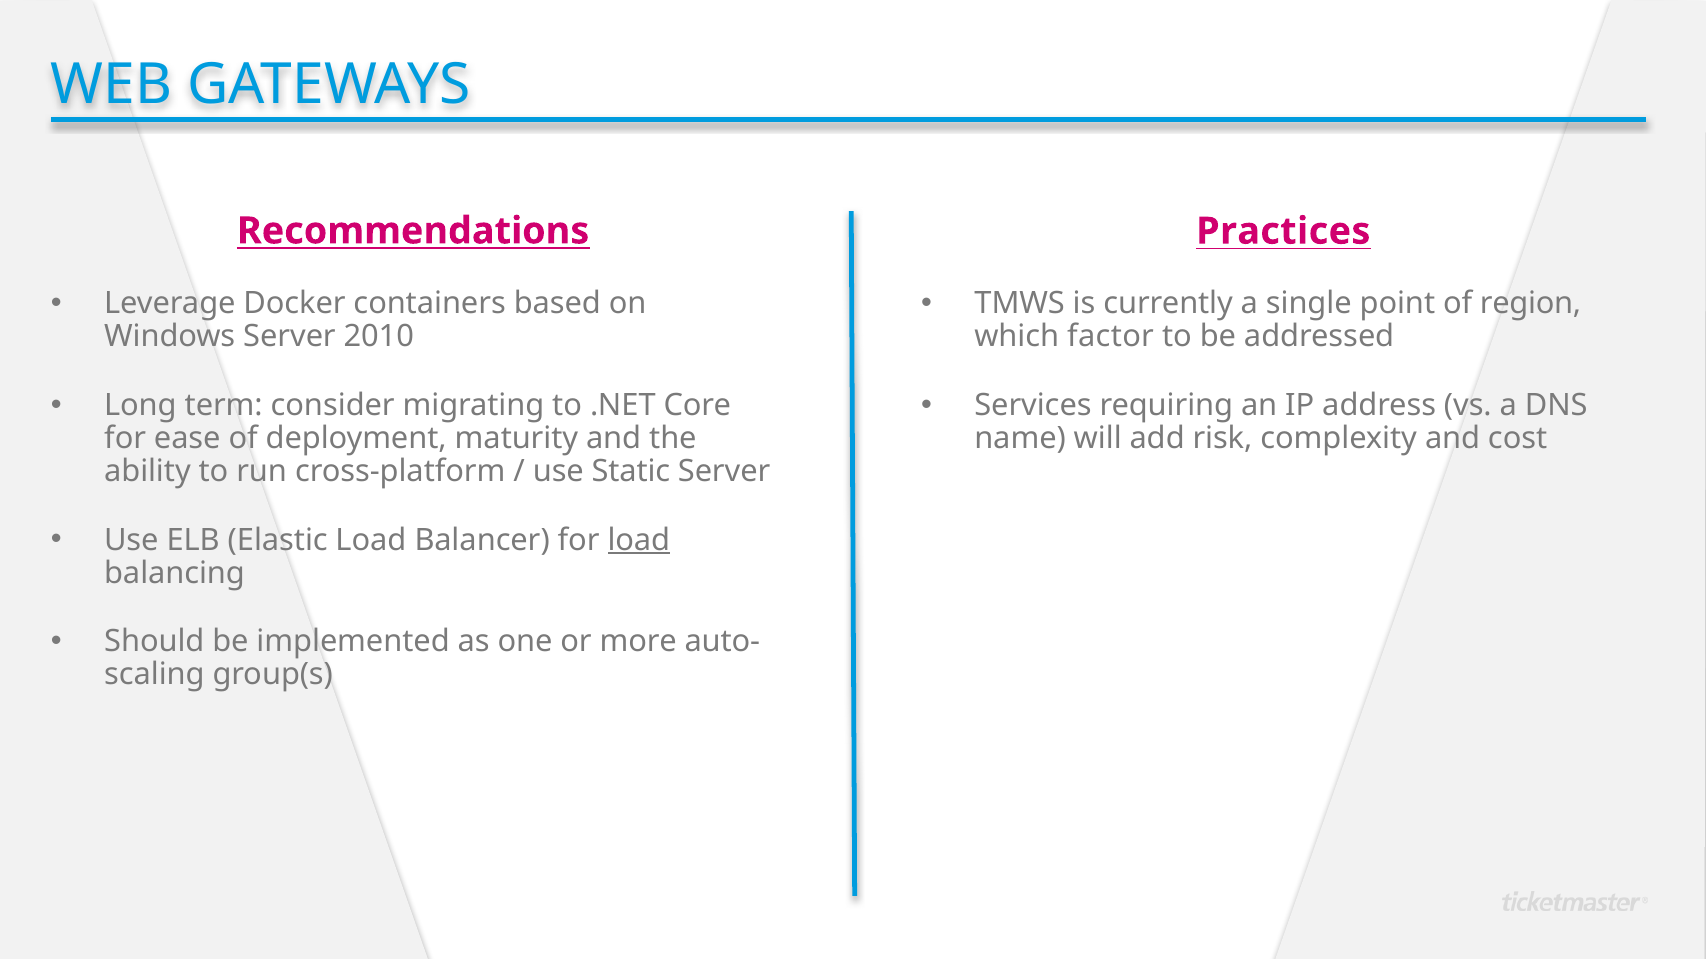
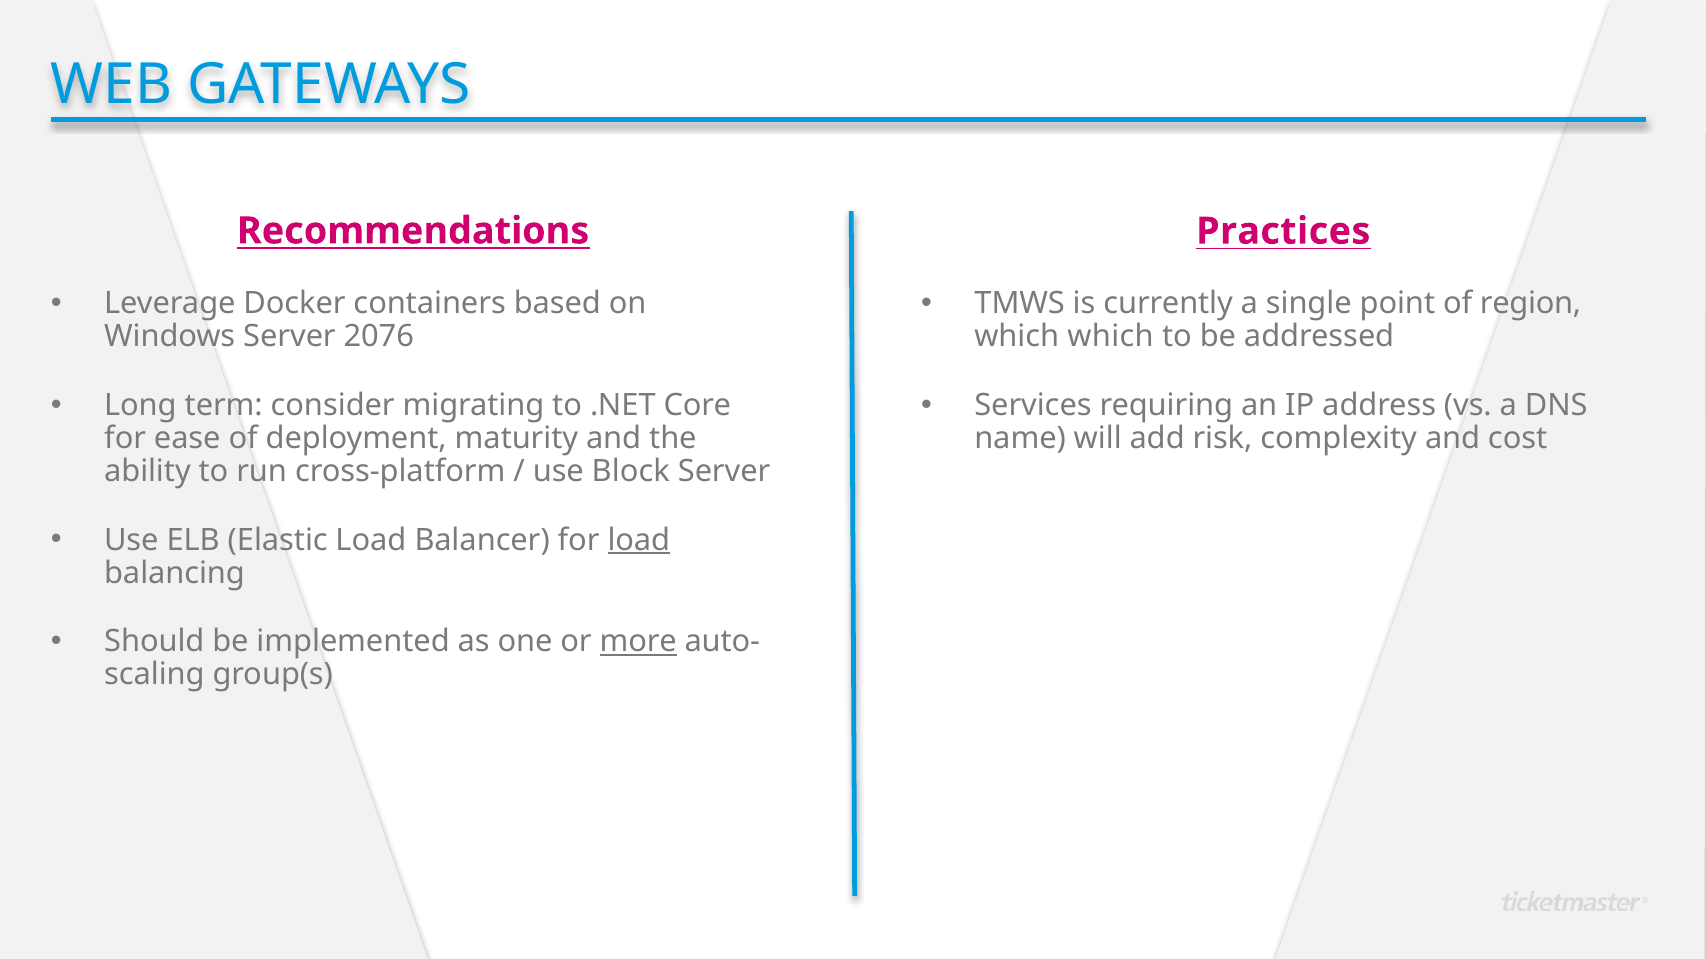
2010: 2010 -> 2076
which factor: factor -> which
Static: Static -> Block
more underline: none -> present
